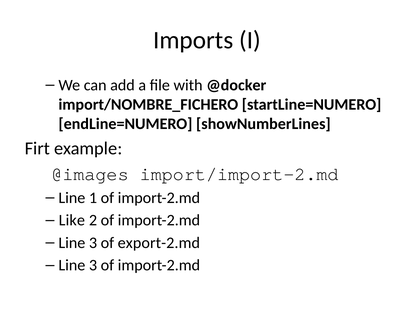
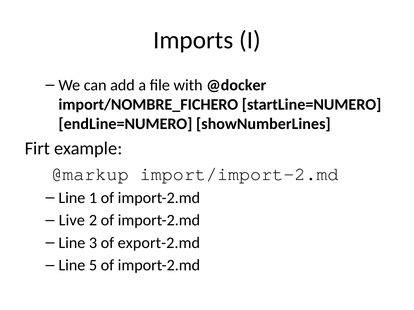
@images: @images -> @markup
Like: Like -> Live
3 at (93, 266): 3 -> 5
